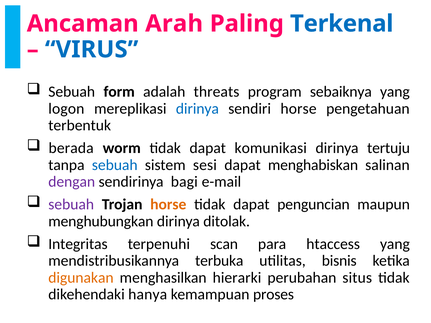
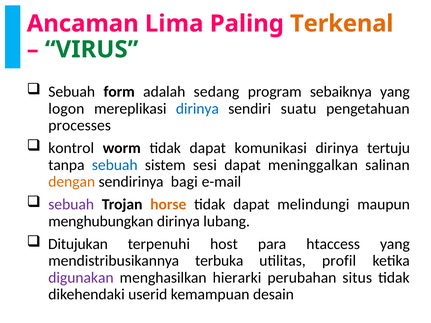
Arah: Arah -> Lima
Terkenal colour: blue -> orange
VIRUS colour: blue -> green
threats: threats -> sedang
sendiri horse: horse -> suatu
terbentuk: terbentuk -> processes
berada: berada -> kontrol
menghabiskan: menghabiskan -> meninggalkan
dengan colour: purple -> orange
penguncian: penguncian -> melindungi
ditolak: ditolak -> lubang
Integritas: Integritas -> Ditujukan
scan: scan -> host
bisnis: bisnis -> profil
digunakan colour: orange -> purple
hanya: hanya -> userid
proses: proses -> desain
